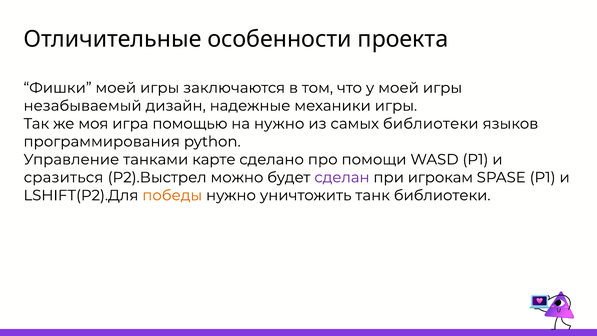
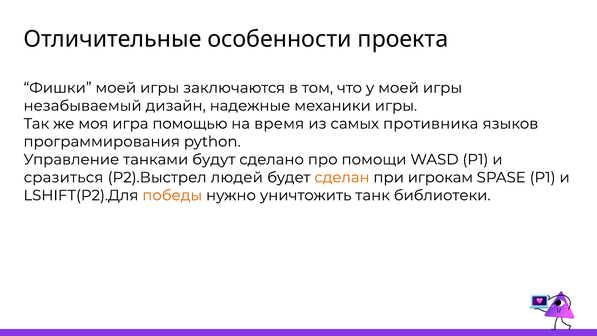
на нужно: нужно -> время
самых библиотеки: библиотеки -> противника
карте: карте -> будут
можно: можно -> людей
сделан colour: purple -> orange
